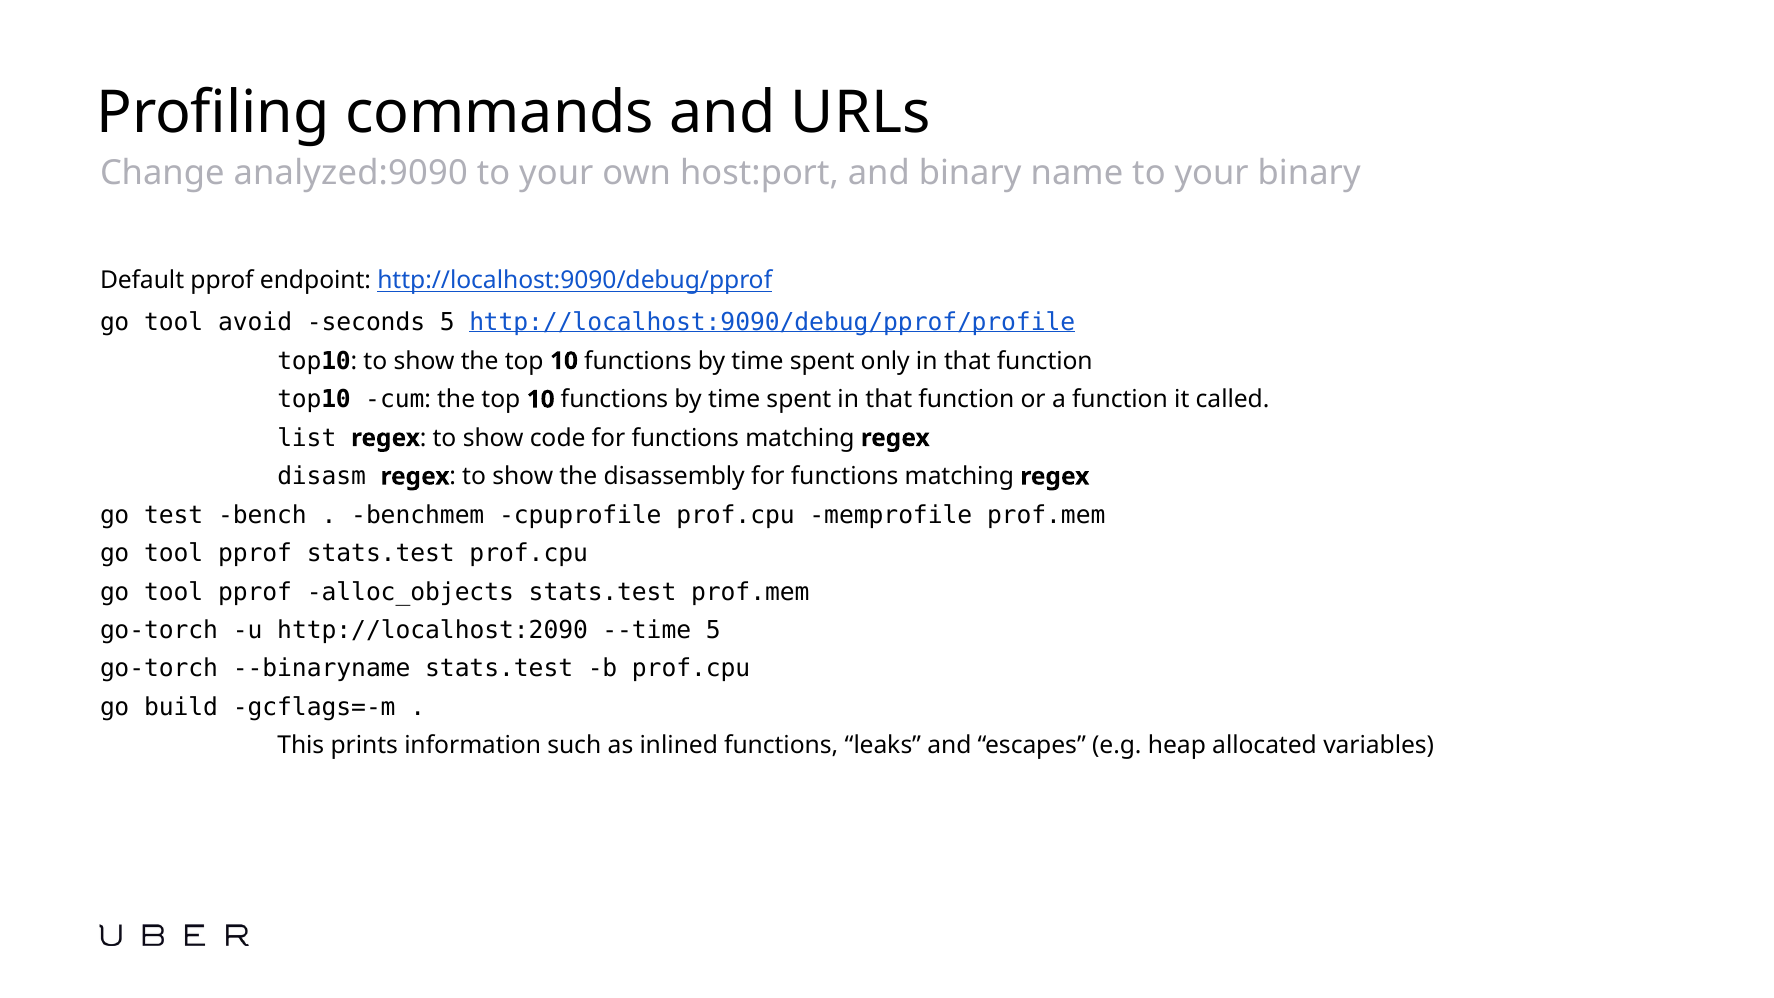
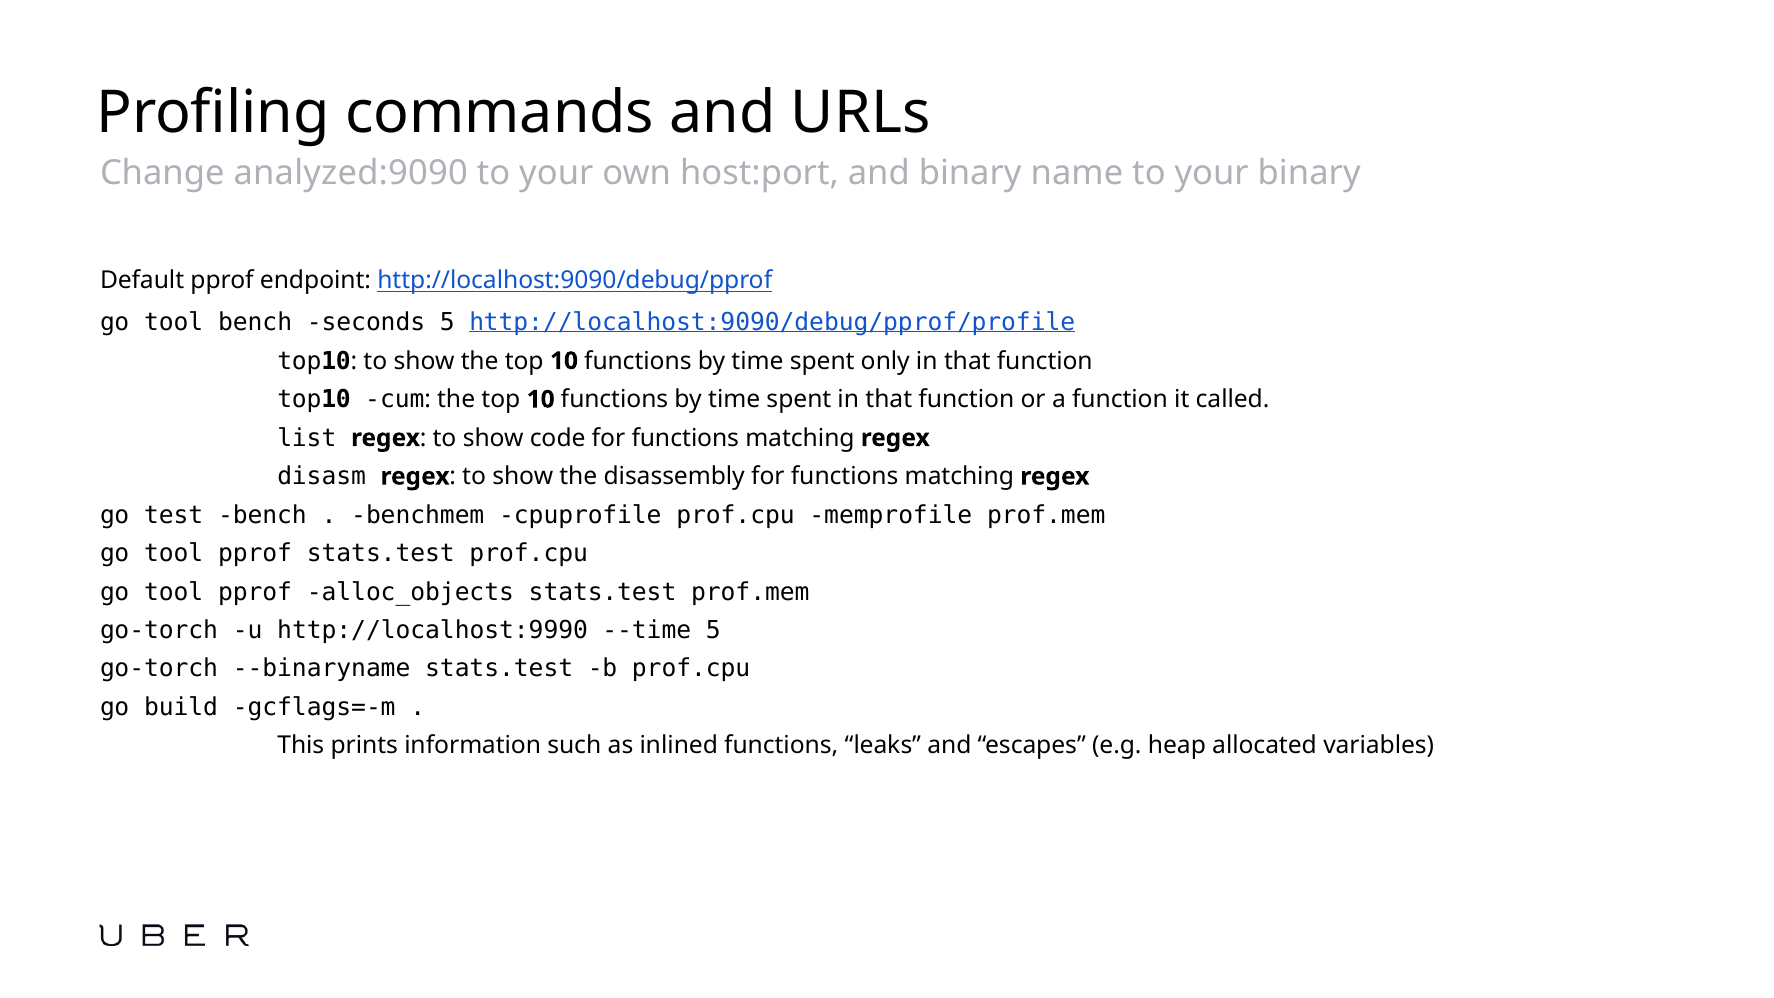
tool avoid: avoid -> bench
http://localhost:2090: http://localhost:2090 -> http://localhost:9990
